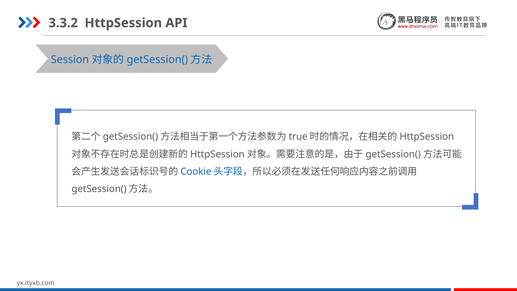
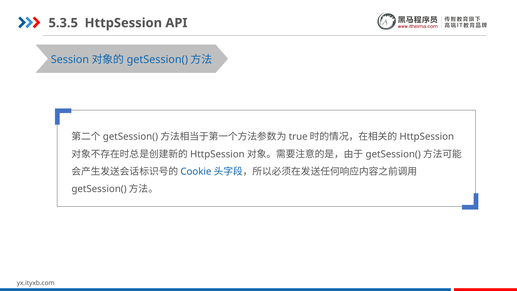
3.3.2: 3.3.2 -> 5.3.5
